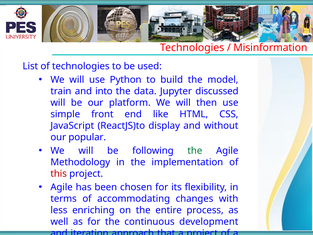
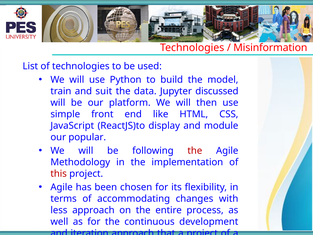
into: into -> suit
without: without -> module
the at (195, 151) colour: green -> red
less enriching: enriching -> approach
